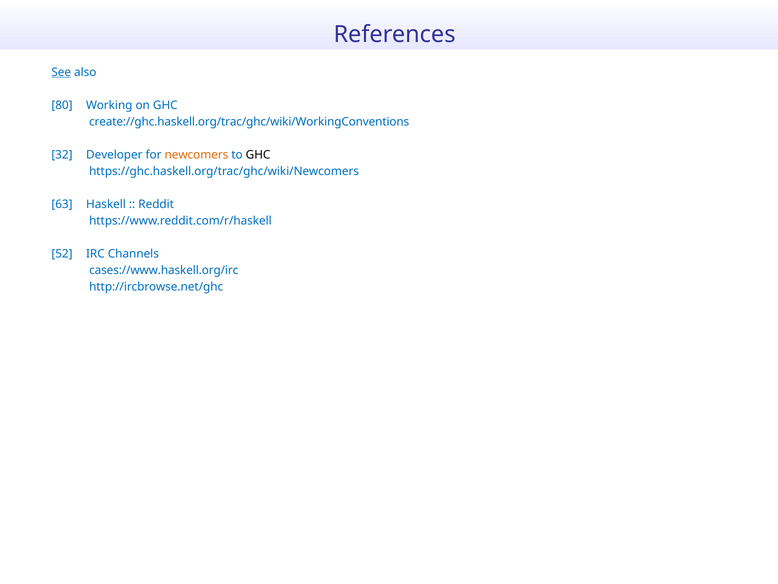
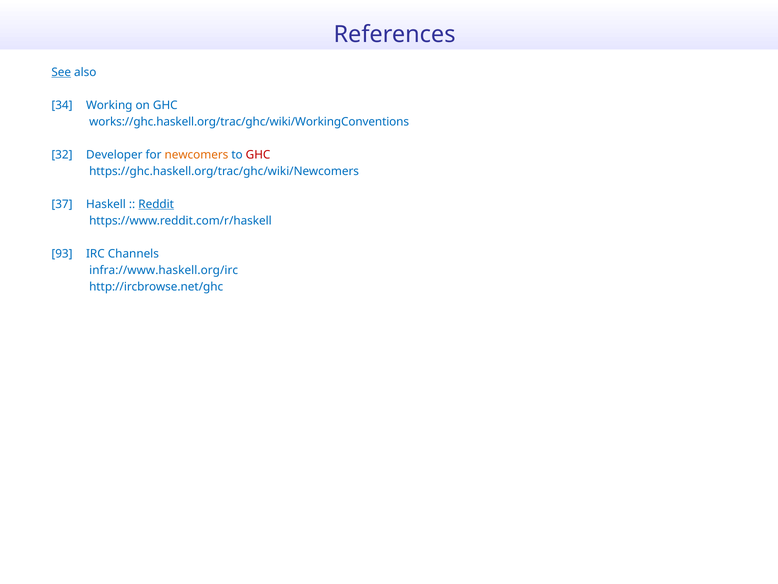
80: 80 -> 34
create://ghc.haskell.org/trac/ghc/wiki/WorkingConventions: create://ghc.haskell.org/trac/ghc/wiki/WorkingConventions -> works://ghc.haskell.org/trac/ghc/wiki/WorkingConventions
GHC at (258, 155) colour: black -> red
63: 63 -> 37
Reddit underline: none -> present
52: 52 -> 93
cases://www.haskell.org/irc: cases://www.haskell.org/irc -> infra://www.haskell.org/irc
